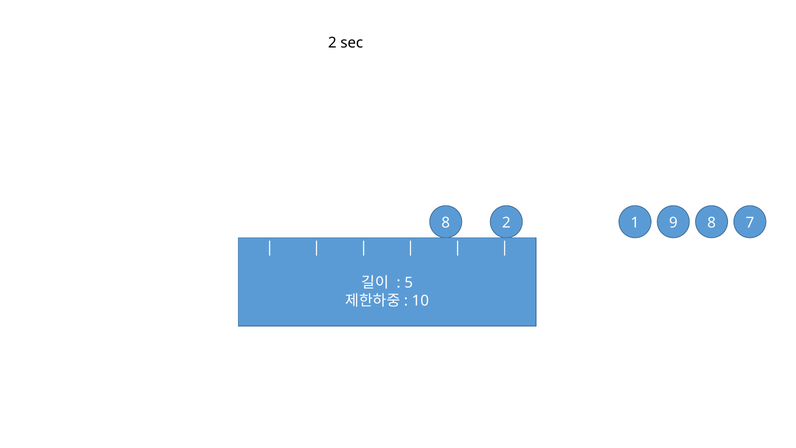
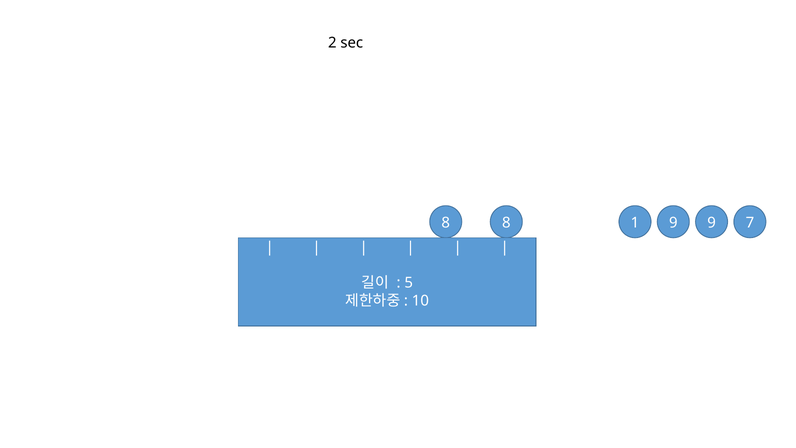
8 2: 2 -> 8
9 8: 8 -> 9
